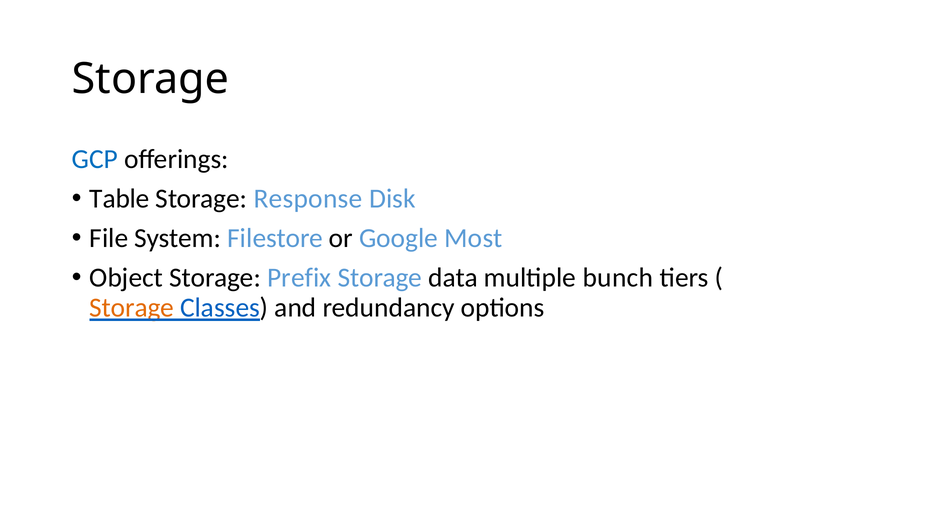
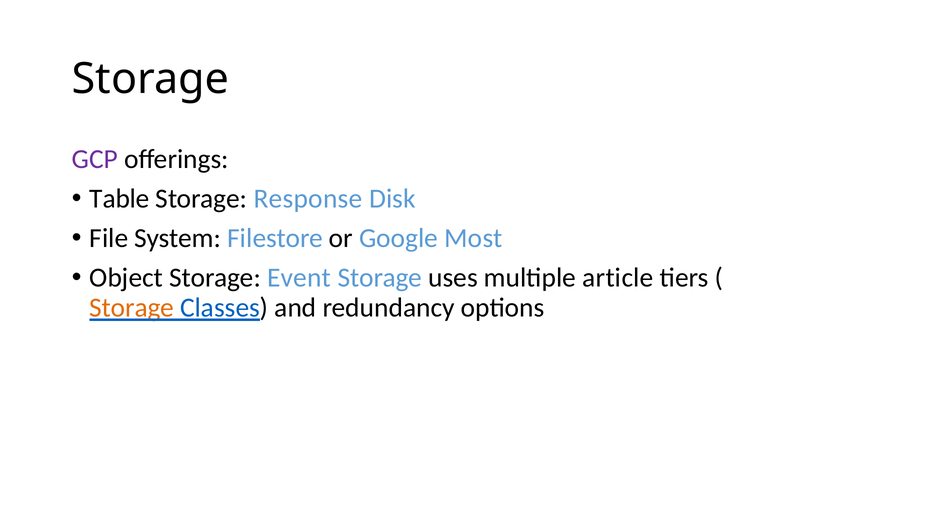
GCP colour: blue -> purple
Prefix: Prefix -> Event
data: data -> uses
bunch: bunch -> article
